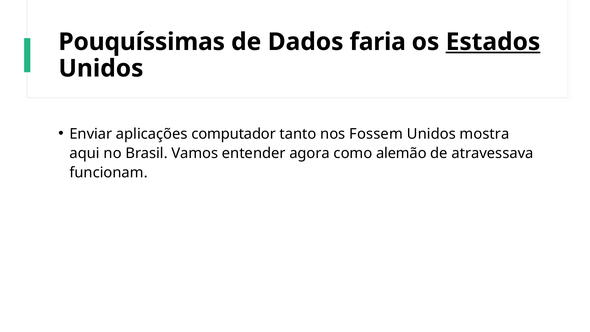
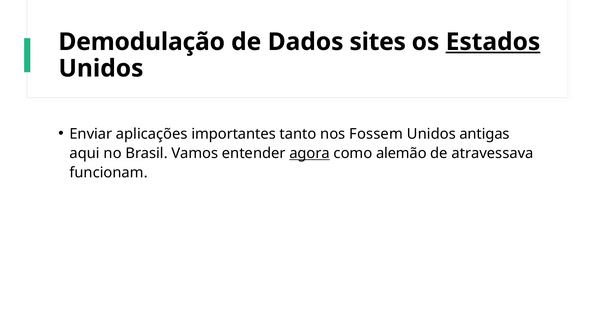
Pouquíssimas: Pouquíssimas -> Demodulação
faria: faria -> sites
computador: computador -> importantes
mostra: mostra -> antigas
agora underline: none -> present
